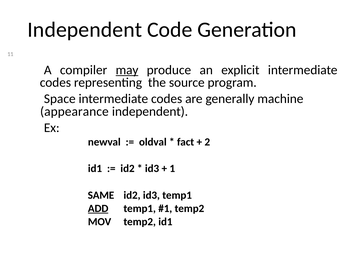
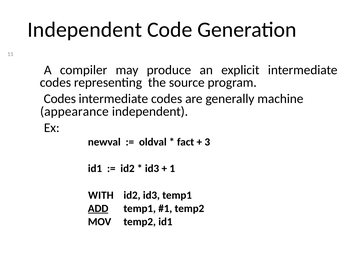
may underline: present -> none
Space at (60, 99): Space -> Codes
2: 2 -> 3
SAME: SAME -> WITH
